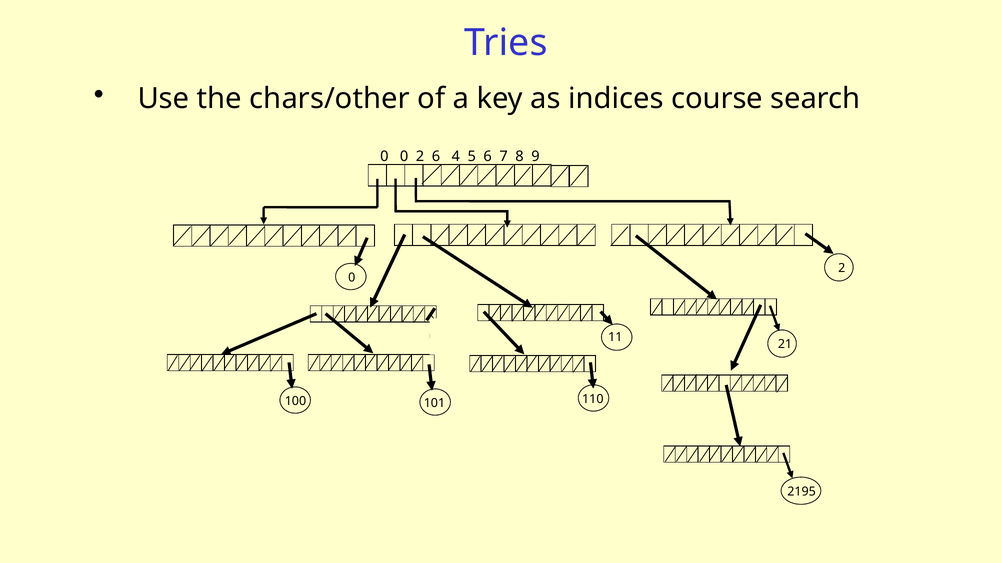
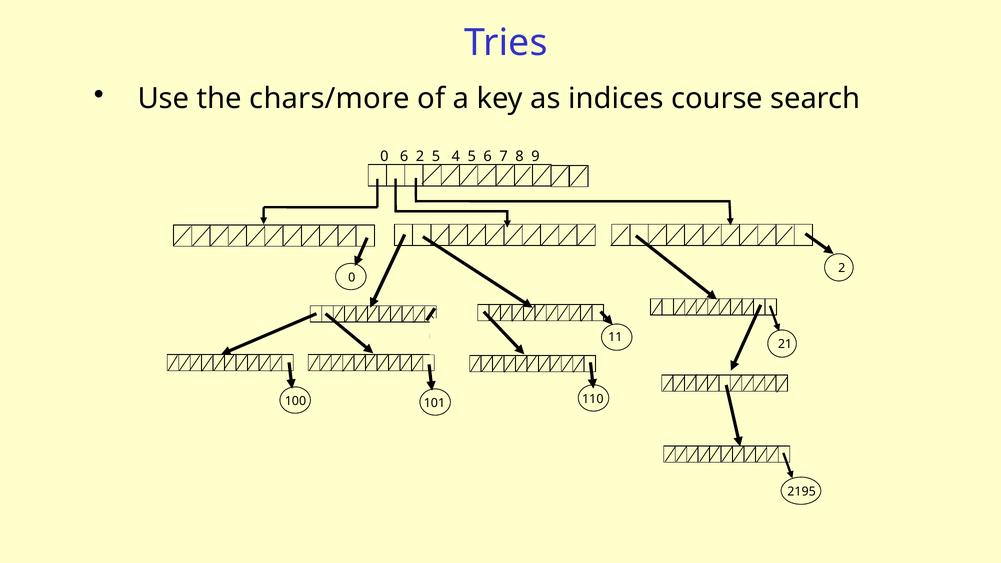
chars/other: chars/other -> chars/more
0 0: 0 -> 6
2 6: 6 -> 5
